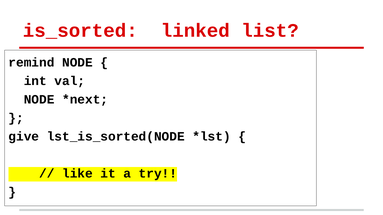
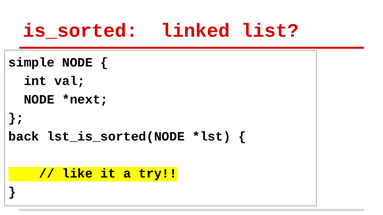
remind: remind -> simple
give: give -> back
